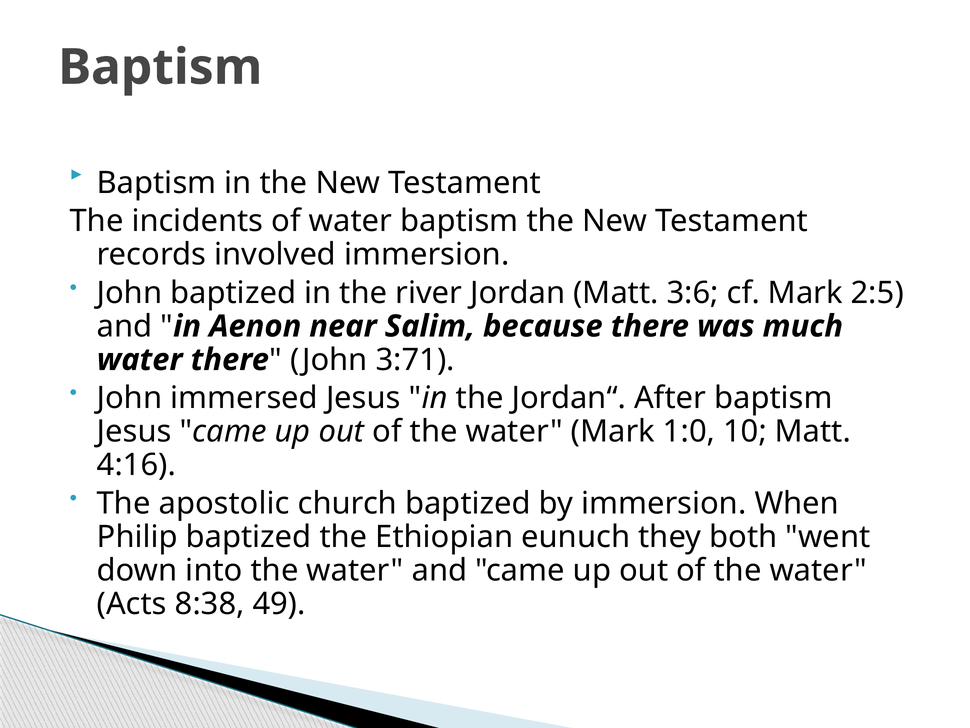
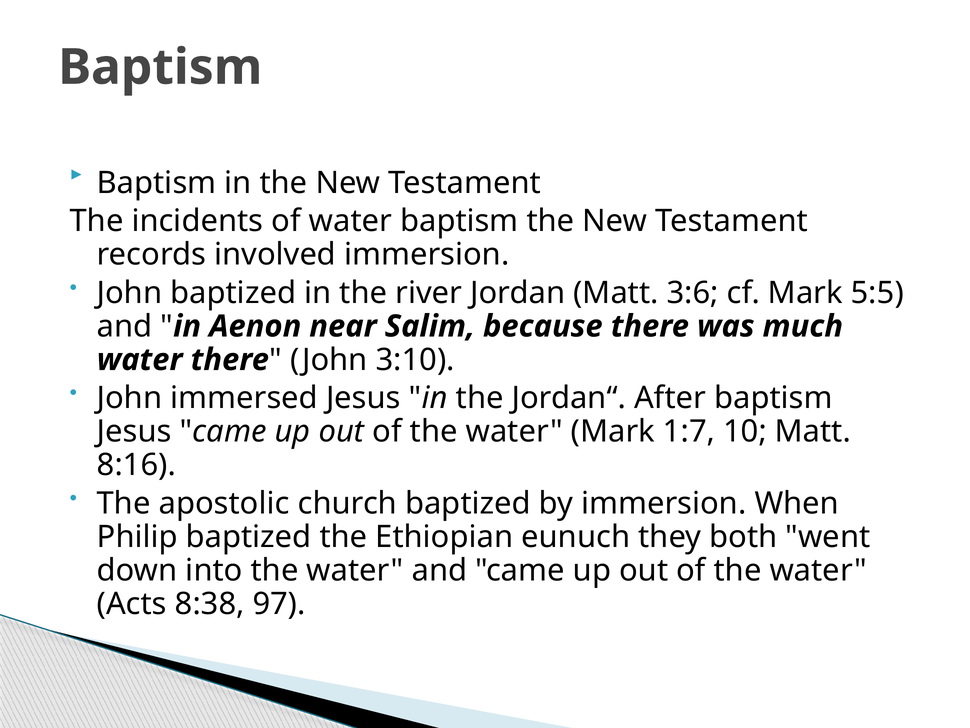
2:5: 2:5 -> 5:5
3:71: 3:71 -> 3:10
1:0: 1:0 -> 1:7
4:16: 4:16 -> 8:16
49: 49 -> 97
